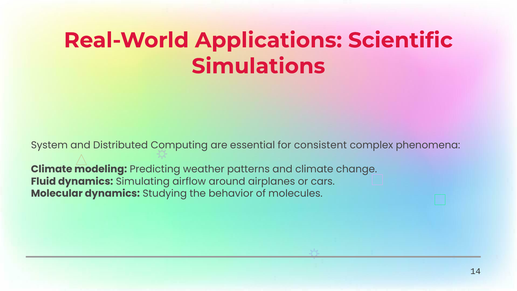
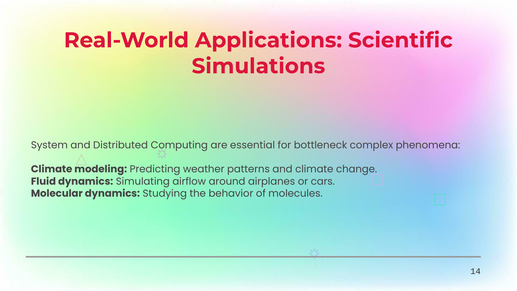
consistent: consistent -> bottleneck
